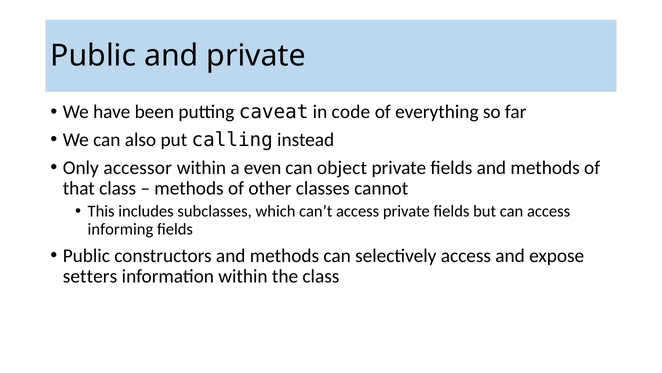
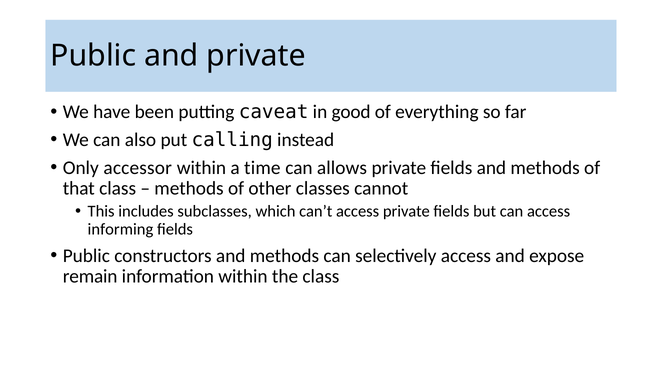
code: code -> good
even: even -> time
object: object -> allows
setters: setters -> remain
